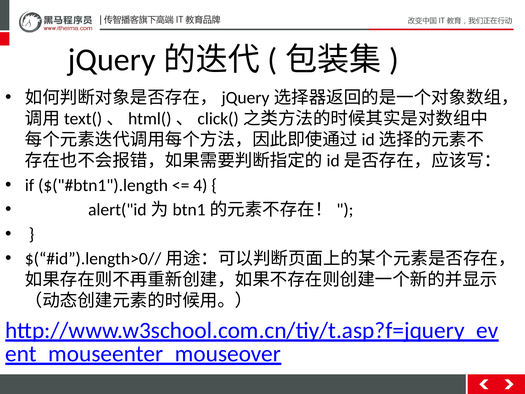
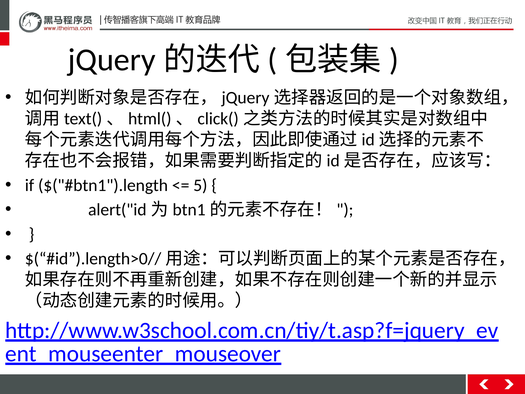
4: 4 -> 5
